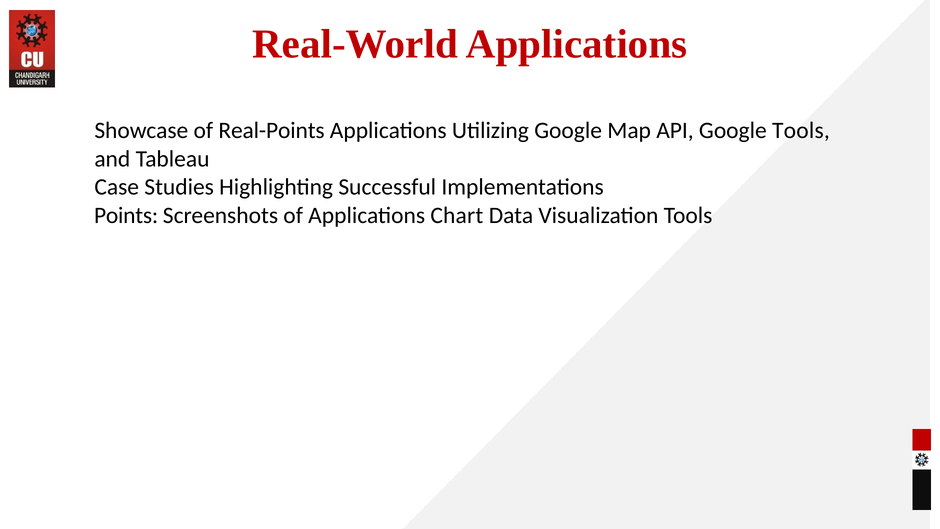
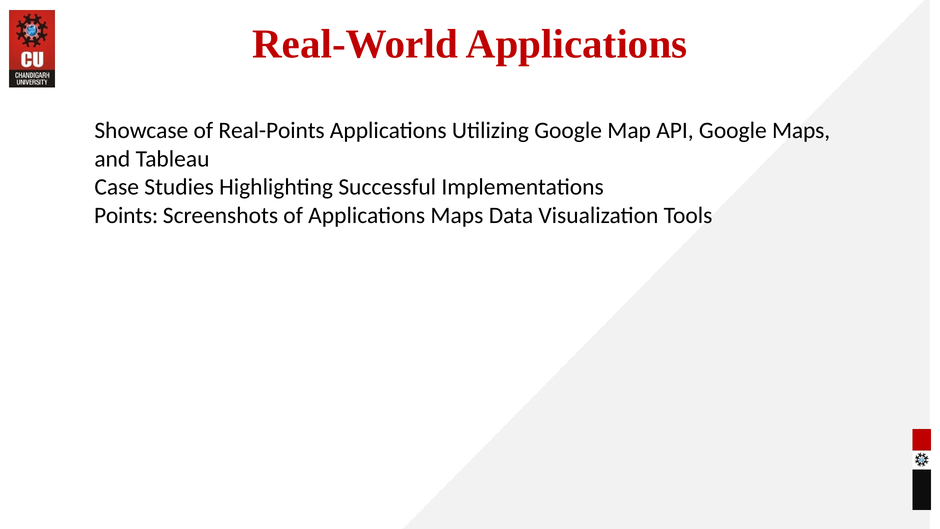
Google Tools: Tools -> Maps
Applications Chart: Chart -> Maps
